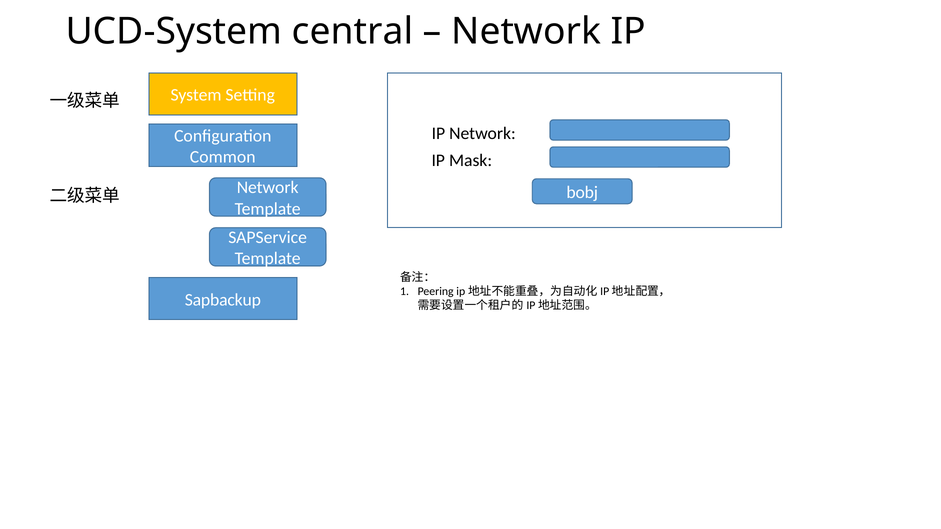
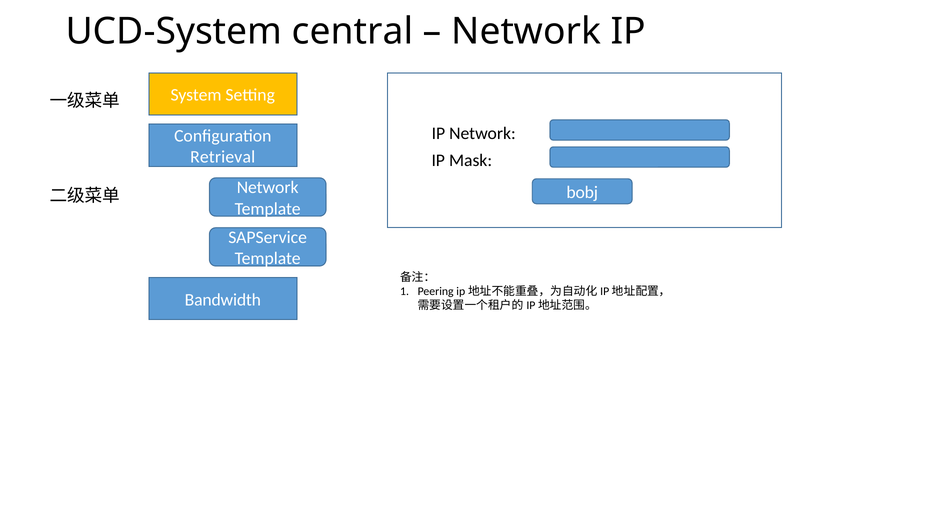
Common: Common -> Retrieval
Sapbackup: Sapbackup -> Bandwidth
